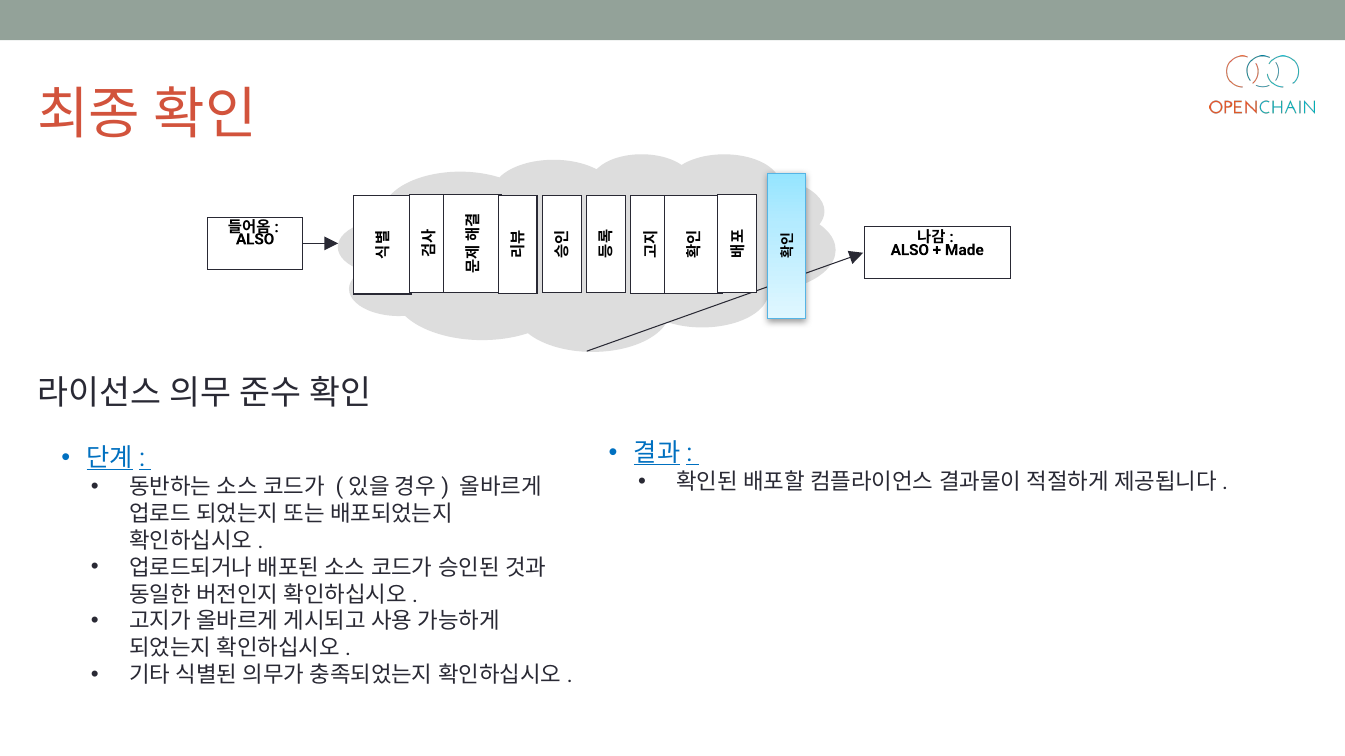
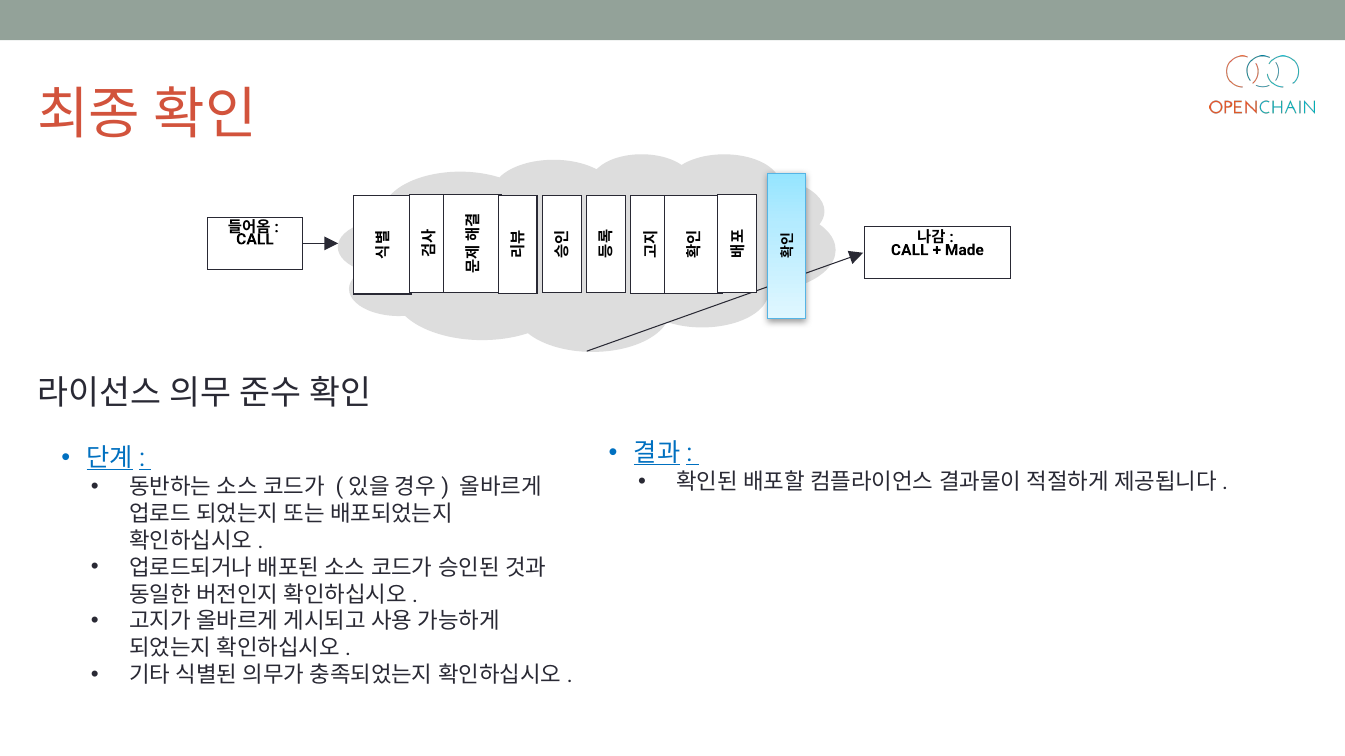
ALSO at (255, 239): ALSO -> CALL
ALSO at (910, 250): ALSO -> CALL
